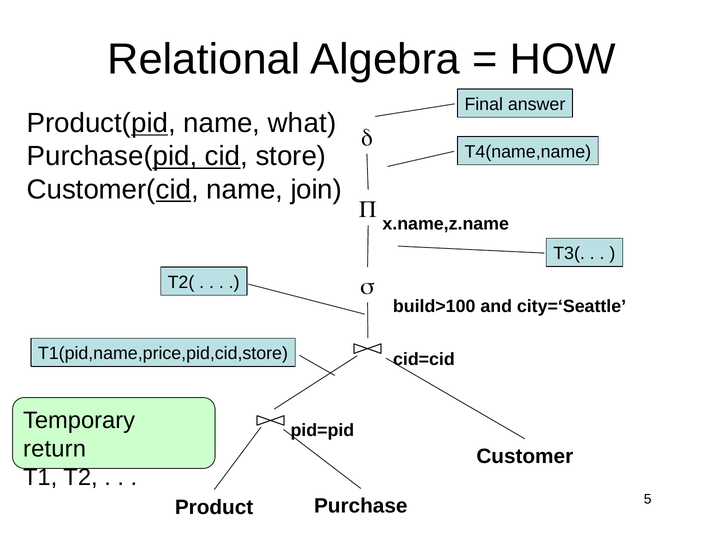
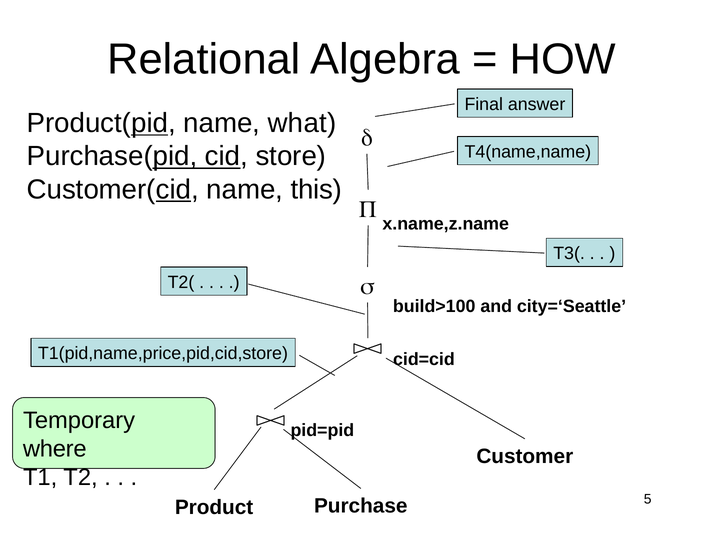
join: join -> this
return: return -> where
